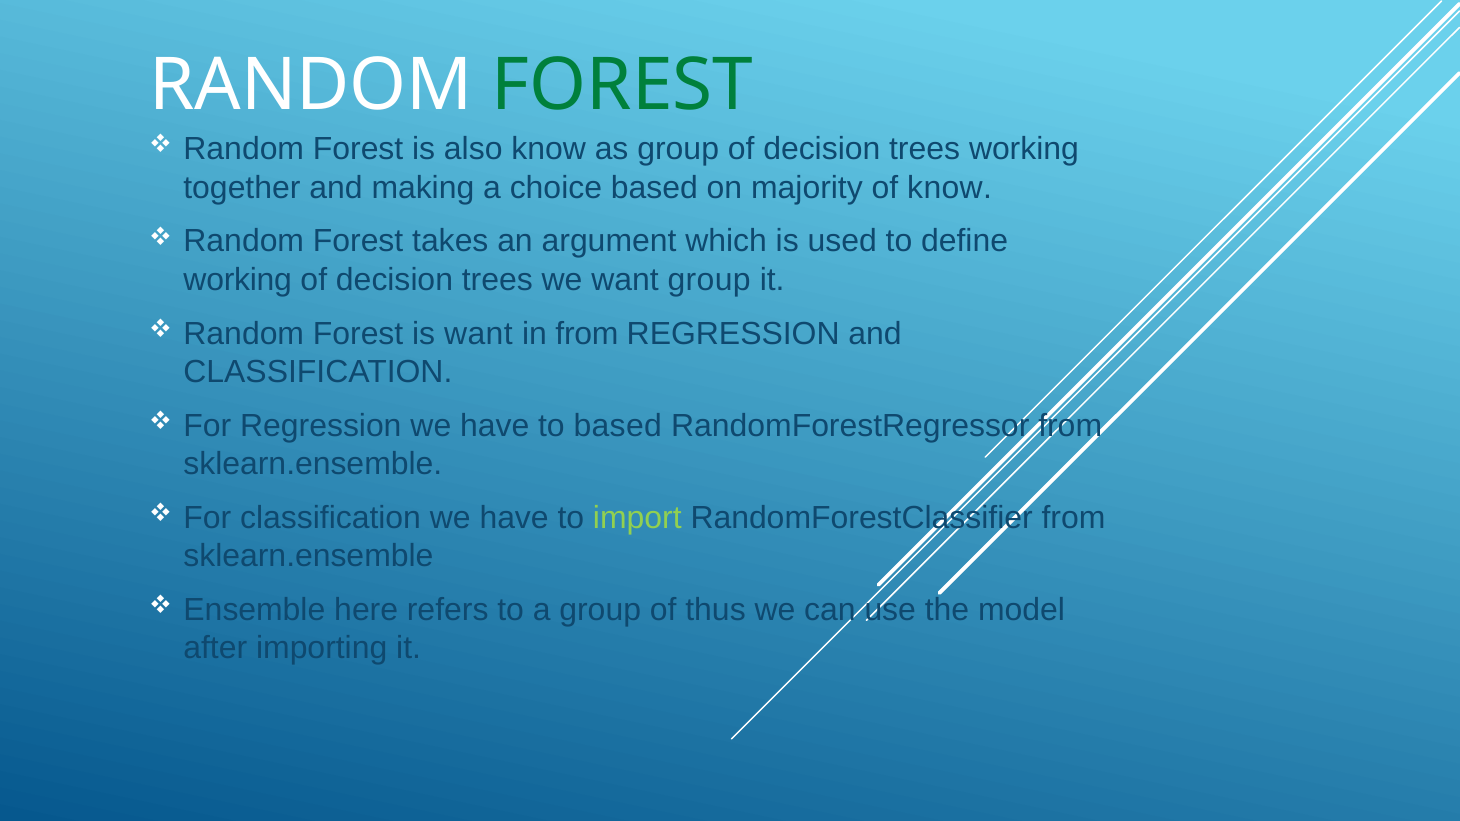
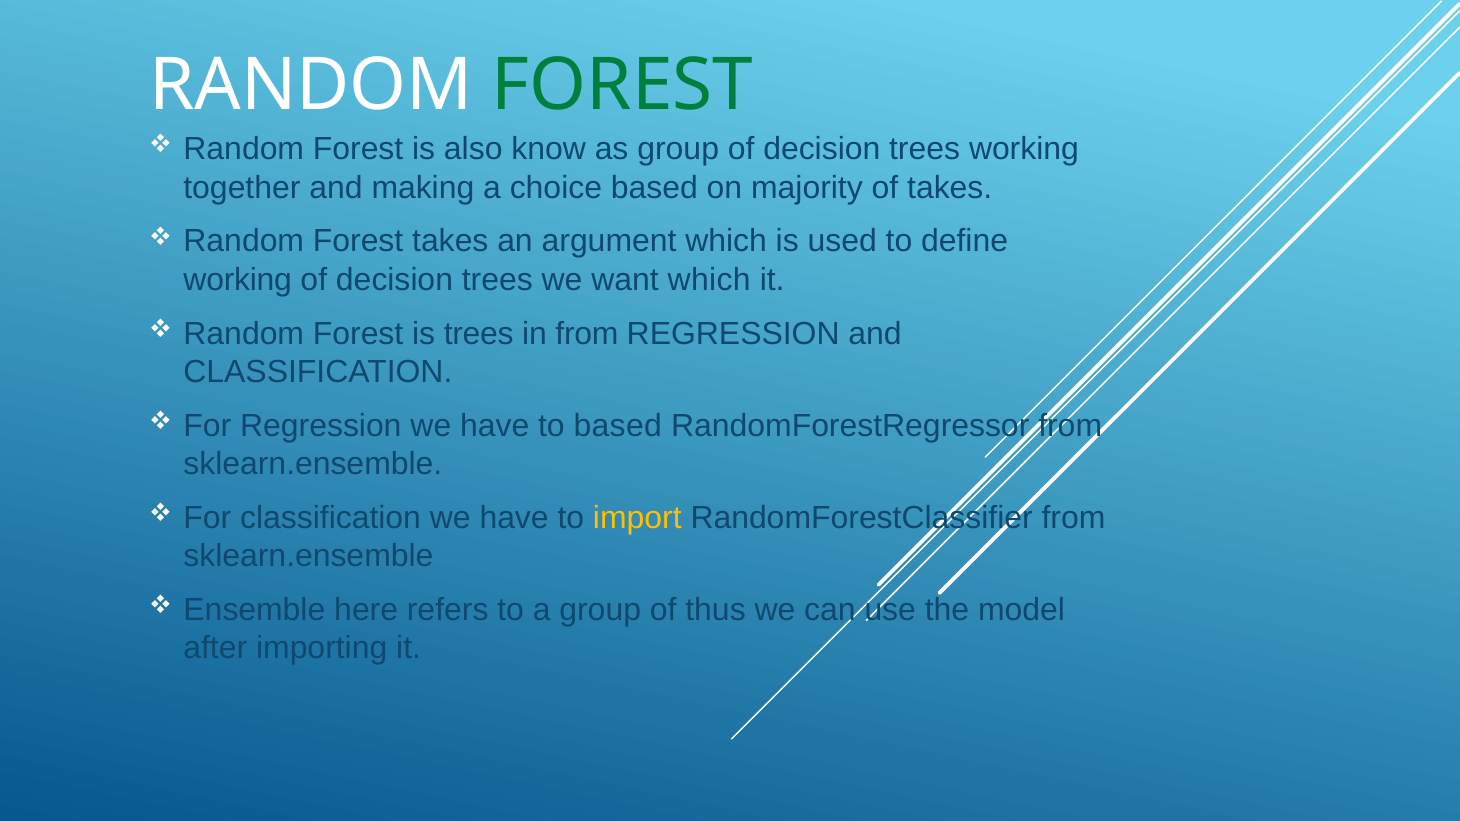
of know: know -> takes
want group: group -> which
is want: want -> trees
import colour: light green -> yellow
